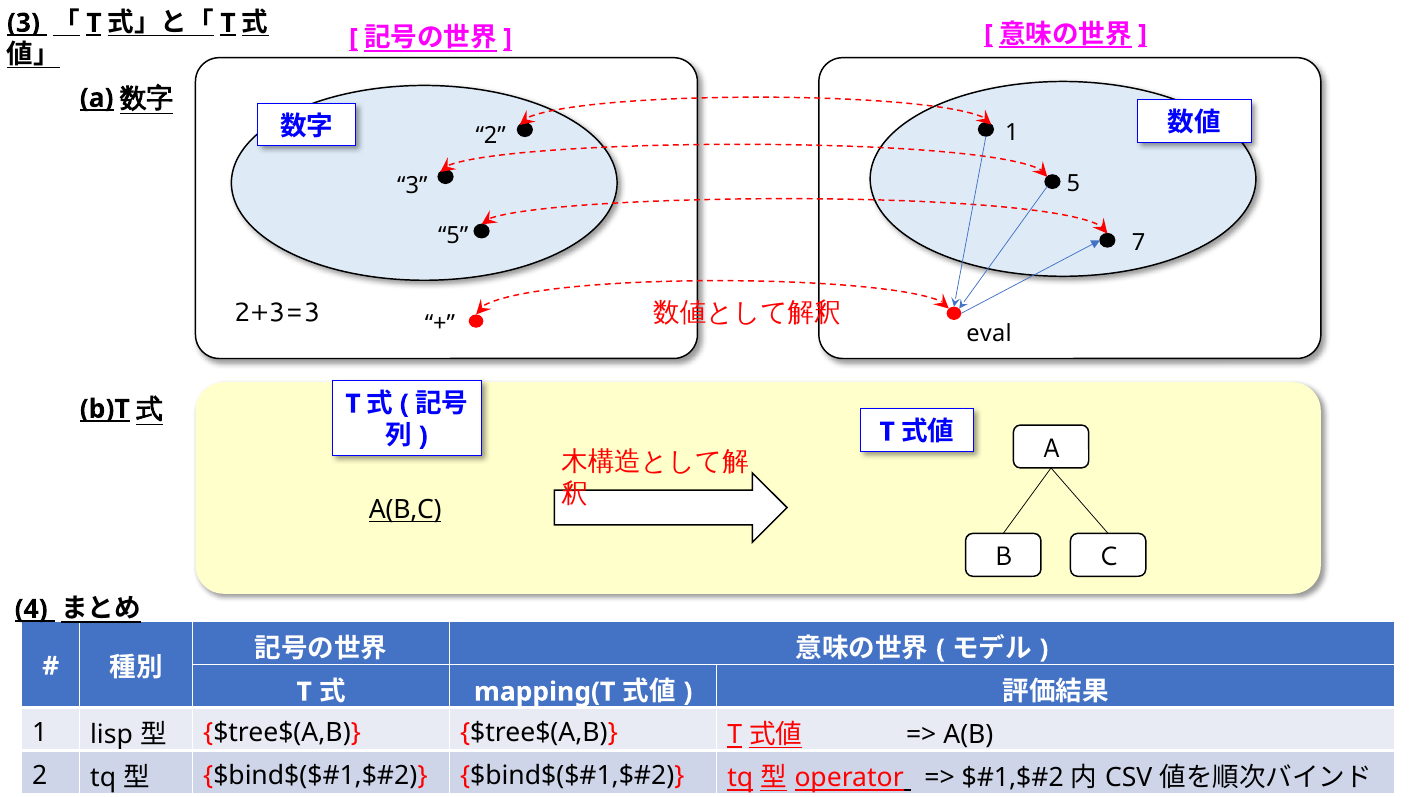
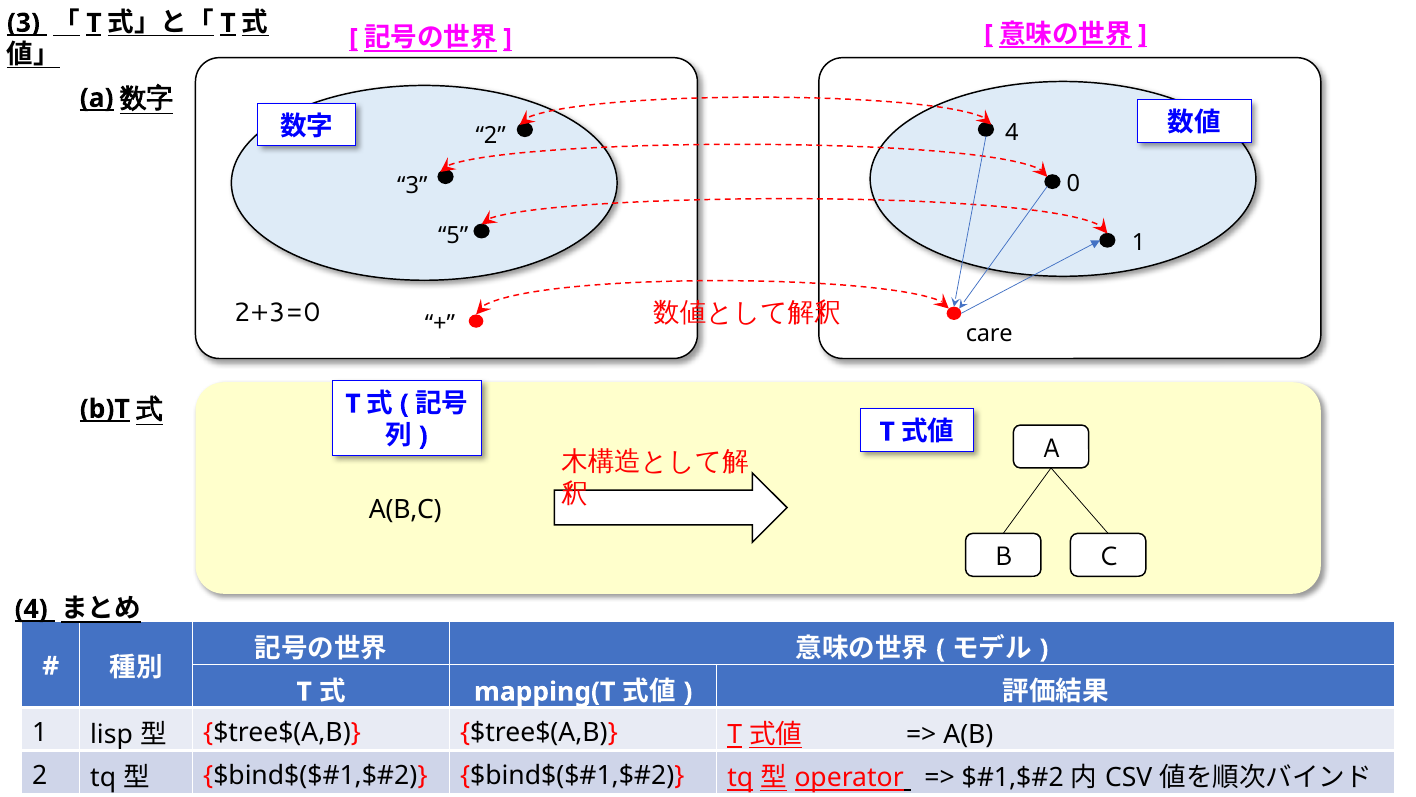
2 1: 1 -> 4
3 5: 5 -> 0
5 7: 7 -> 1
2+3=3: 2+3=3 -> 2+3=0
eval: eval -> care
A(B,C underline: present -> none
